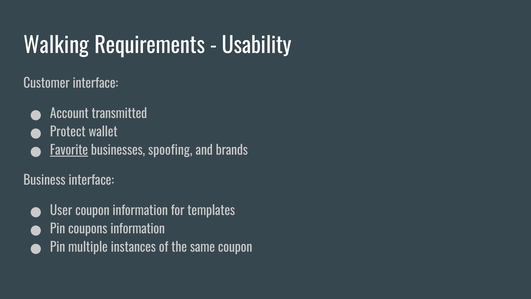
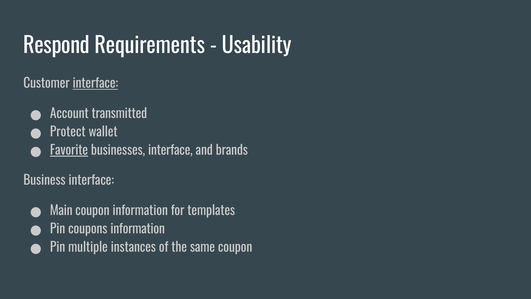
Walking: Walking -> Respond
interface at (95, 84) underline: none -> present
businesses spoofing: spoofing -> interface
User: User -> Main
